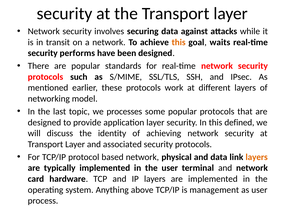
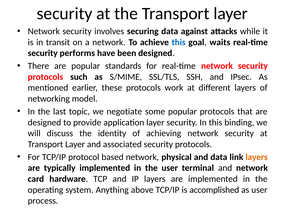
this at (179, 42) colour: orange -> blue
processes: processes -> negotiate
defined: defined -> binding
management: management -> accomplished
